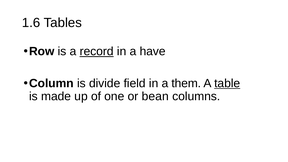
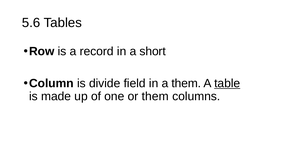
1.6: 1.6 -> 5.6
record underline: present -> none
have: have -> short
or bean: bean -> them
